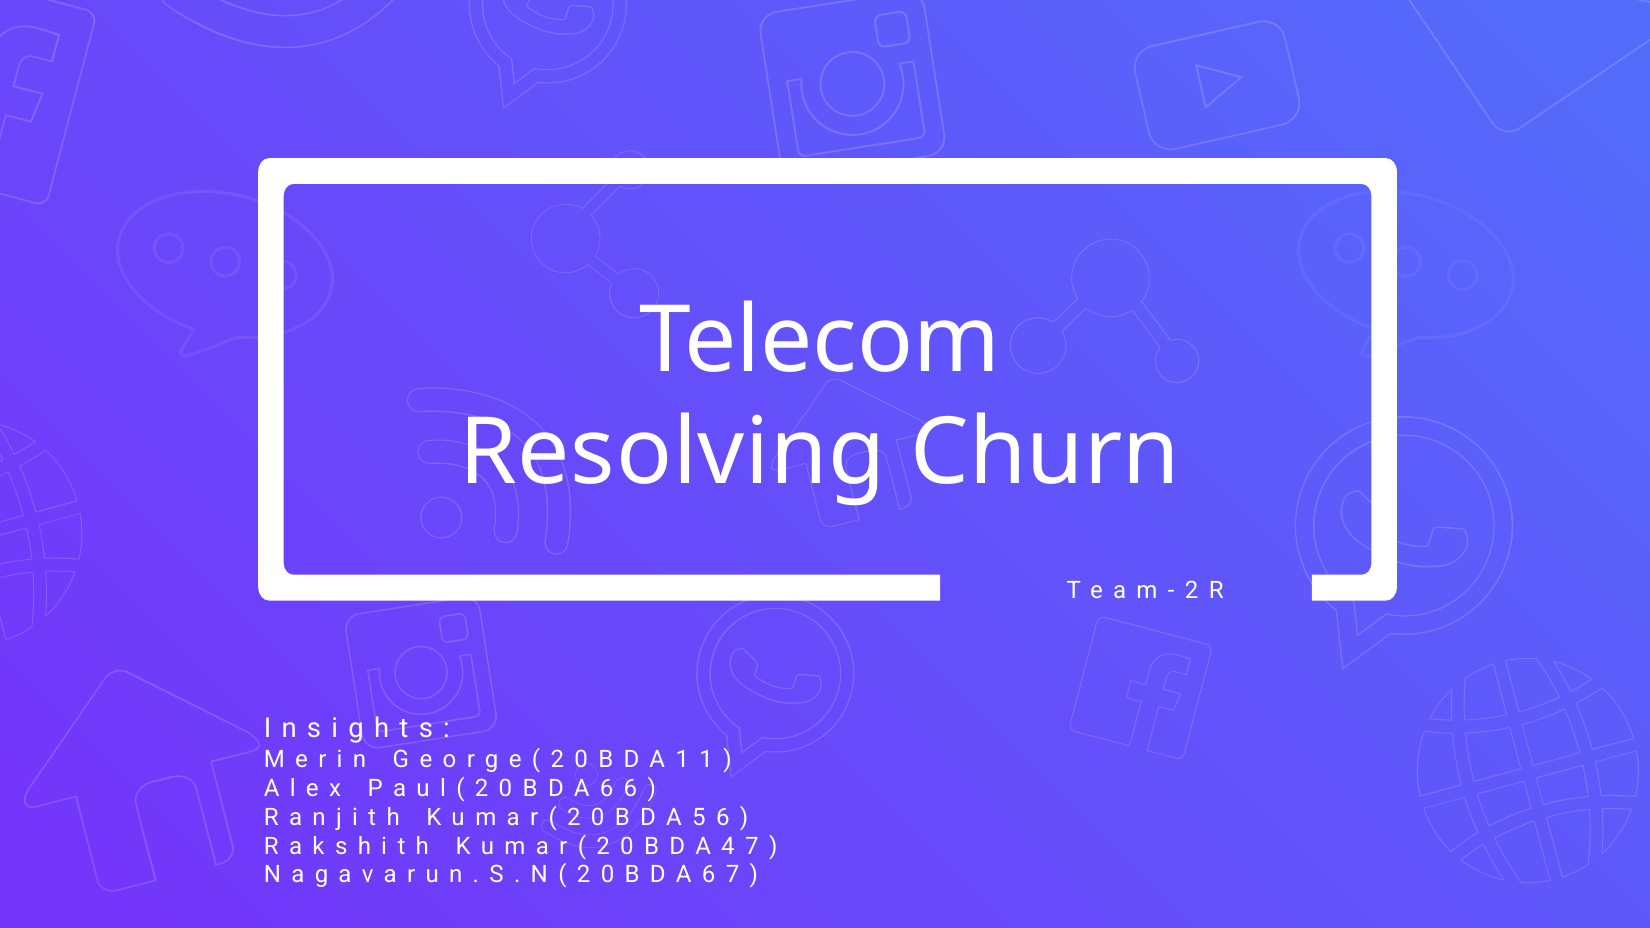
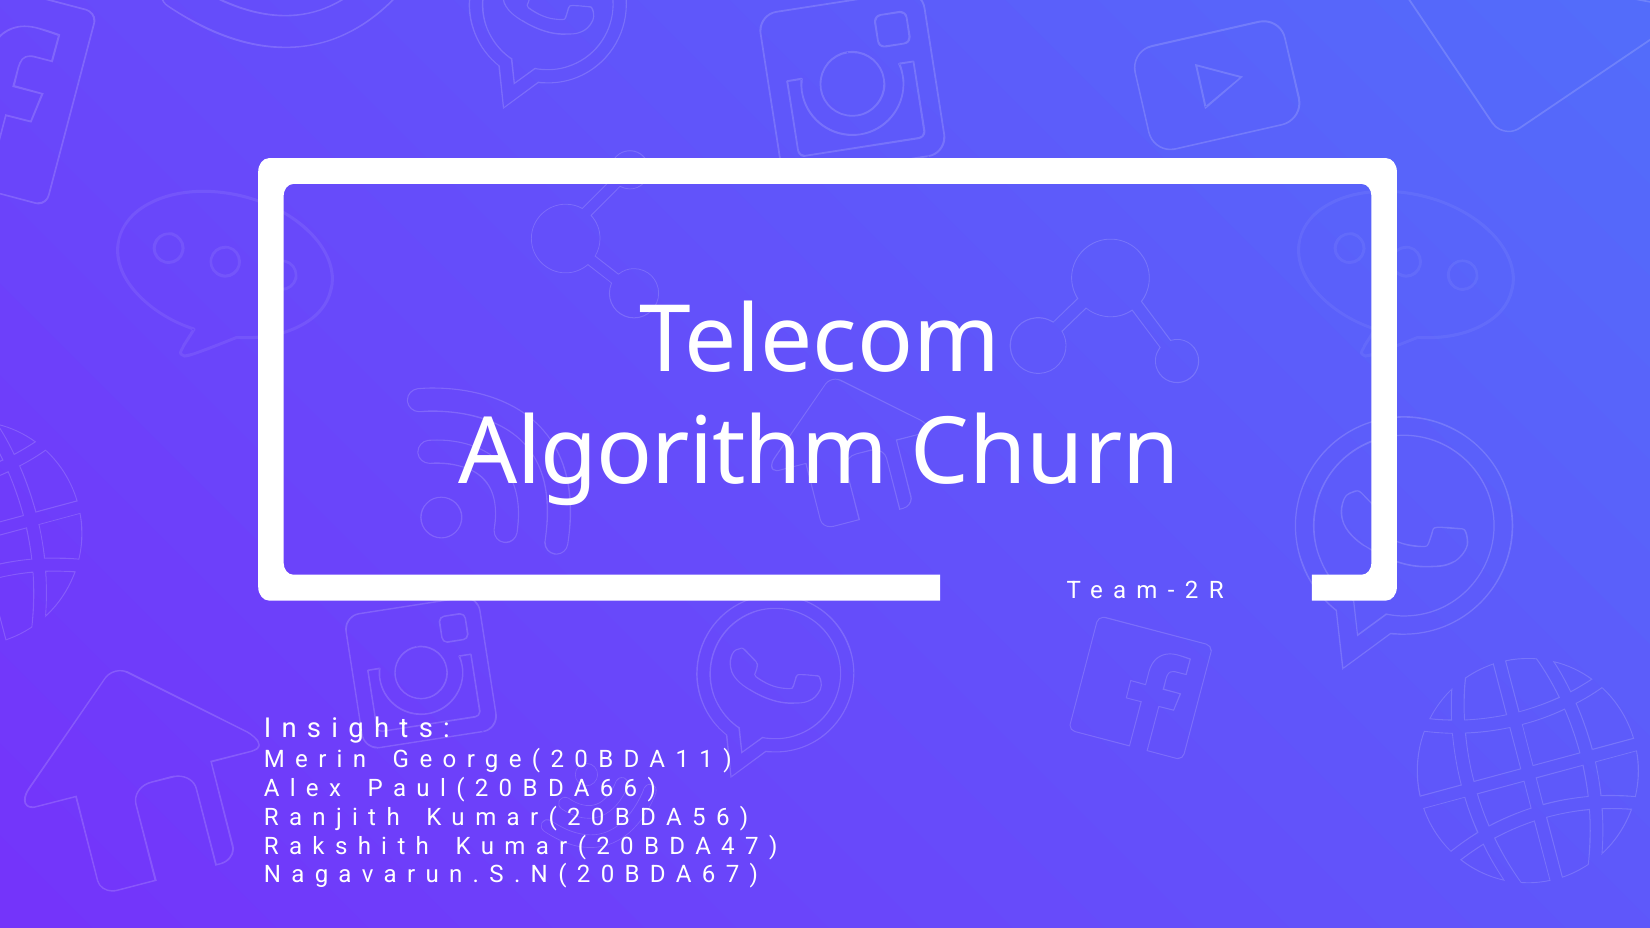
Resolving: Resolving -> Algorithm
